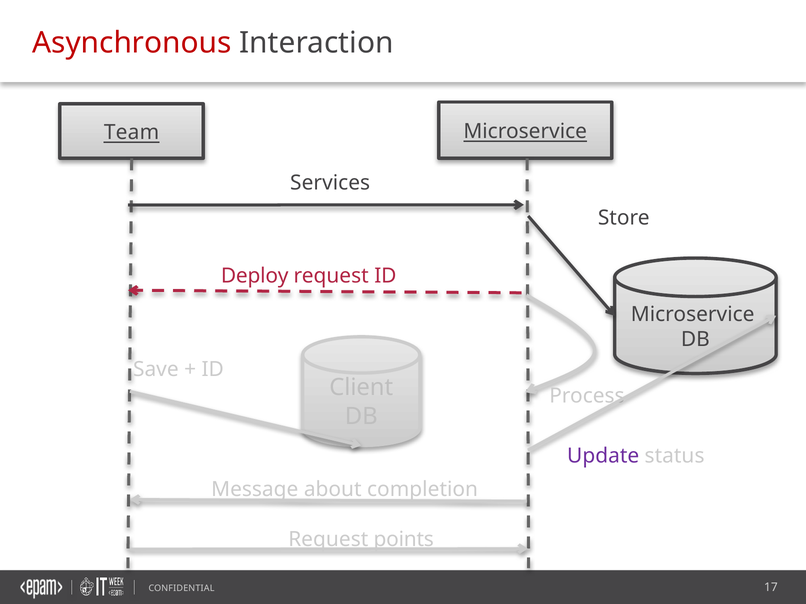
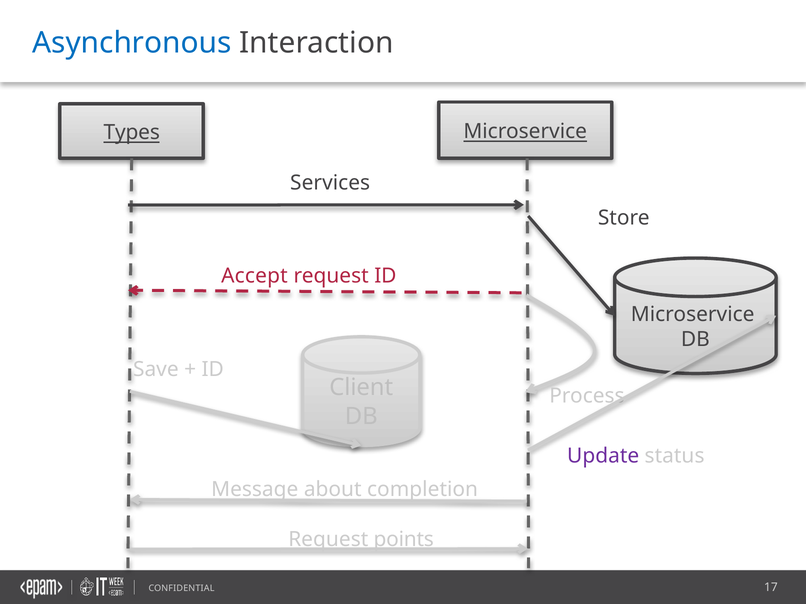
Asynchronous colour: red -> blue
Team: Team -> Types
Deploy: Deploy -> Accept
